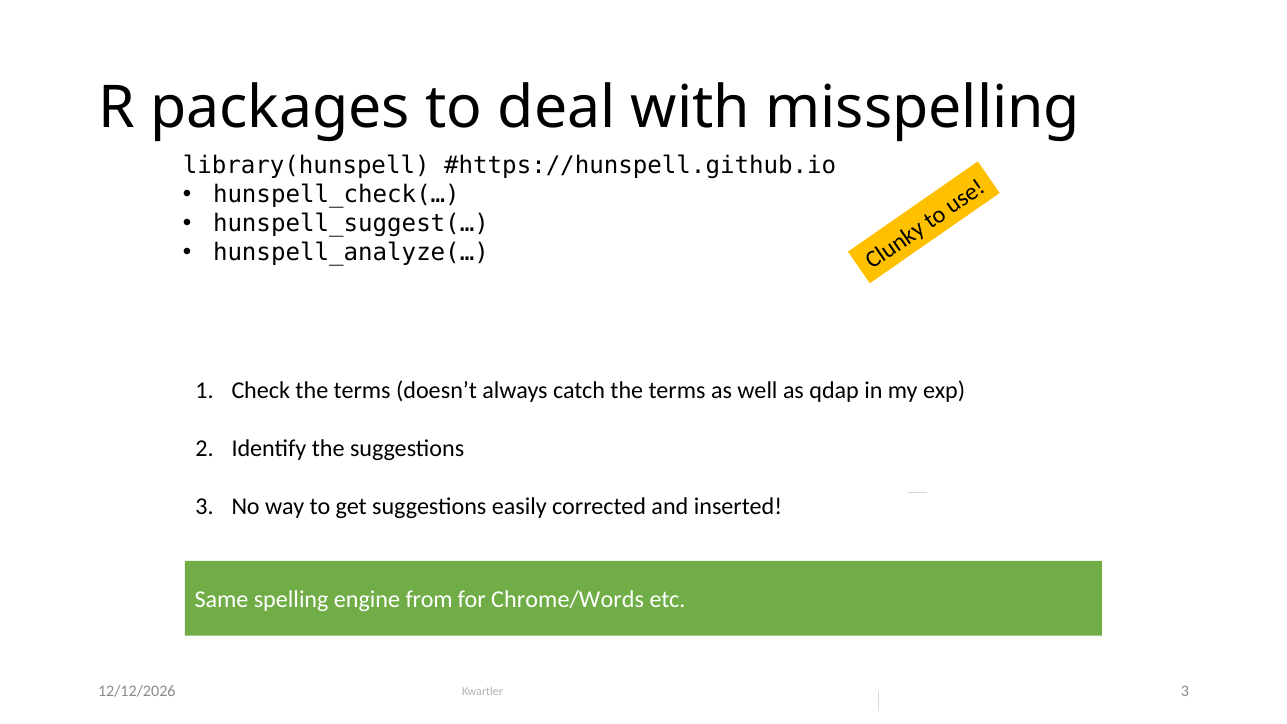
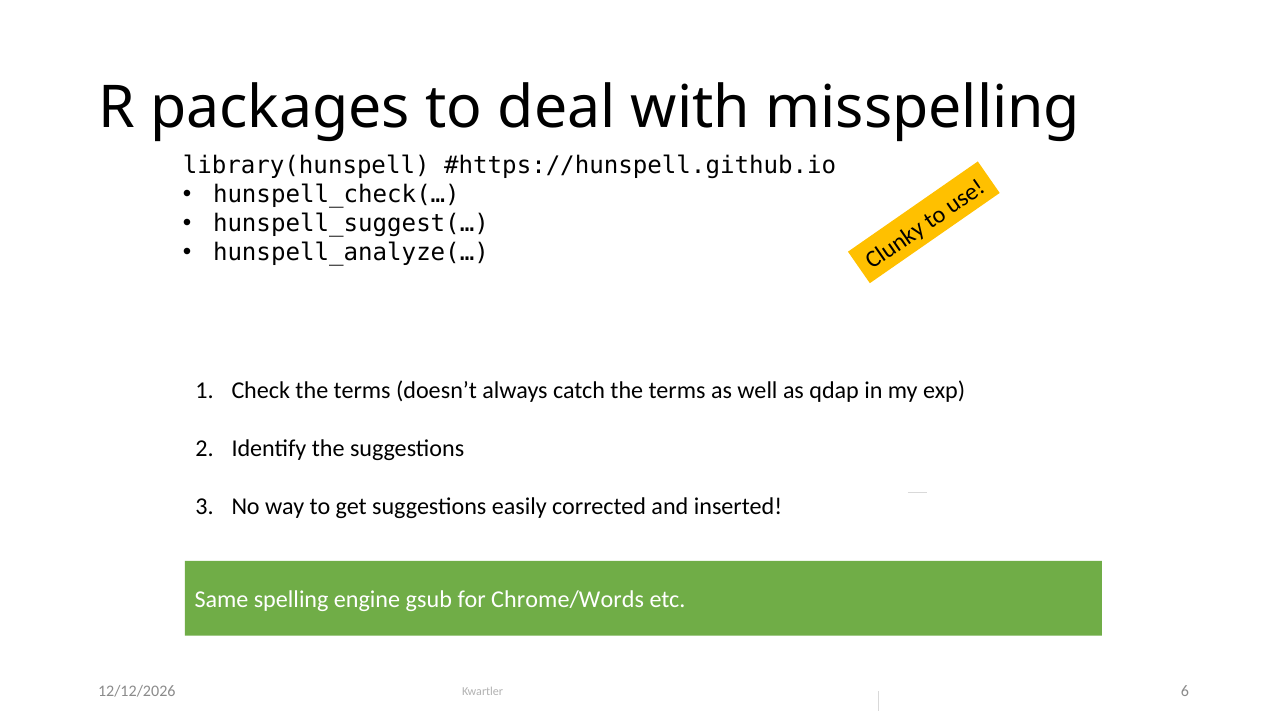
from: from -> gsub
3 at (1185, 691): 3 -> 6
